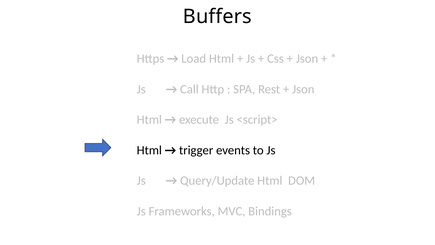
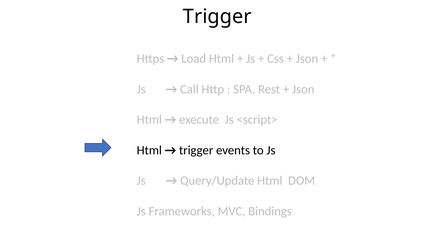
Buffers at (217, 16): Buffers -> Trigger
